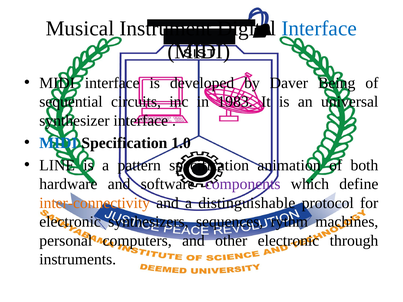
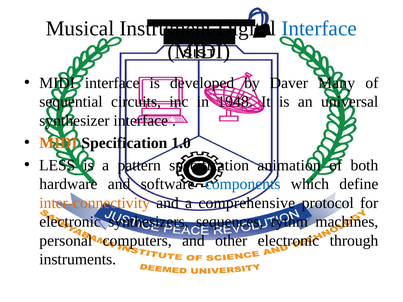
Being: Being -> Many
1983: 1983 -> 1948
MIDI at (58, 143) colour: blue -> orange
LINE: LINE -> LESS
components colour: purple -> blue
distinguishable: distinguishable -> comprehensive
